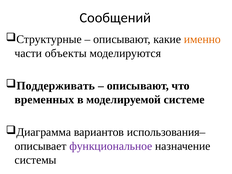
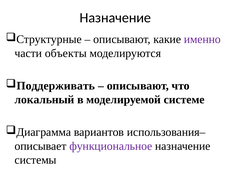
Сообщений at (115, 18): Сообщений -> Назначение
именно colour: orange -> purple
временных: временных -> локальный
